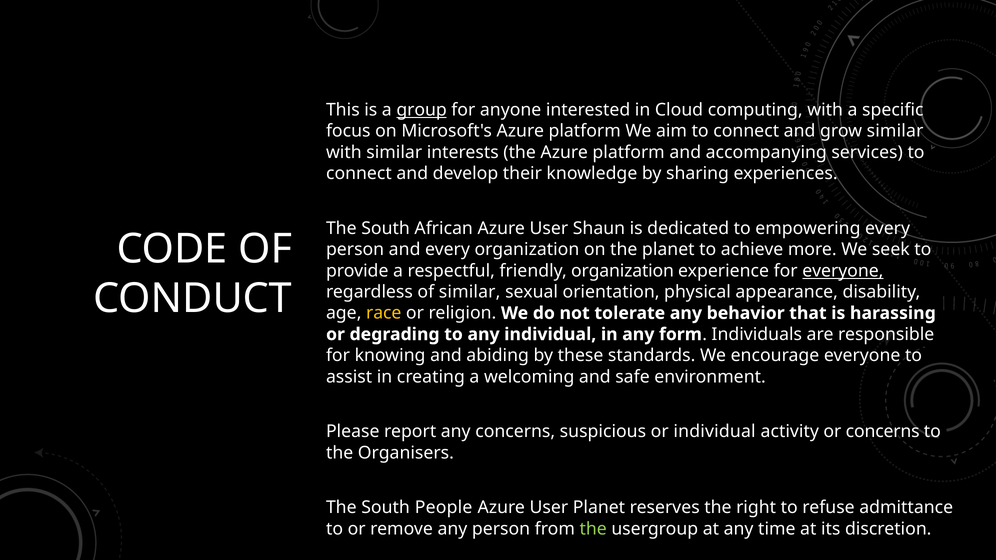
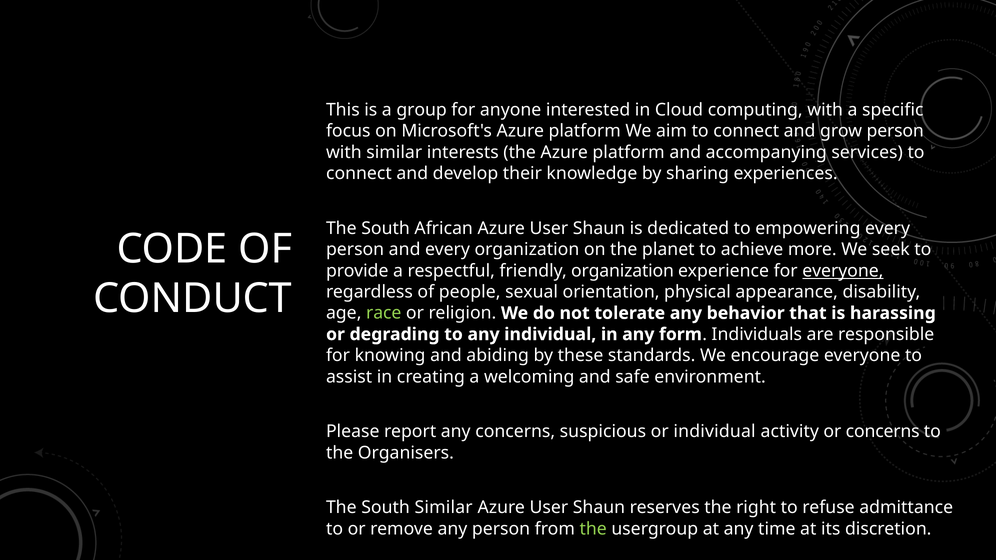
group underline: present -> none
grow similar: similar -> person
of similar: similar -> people
race colour: yellow -> light green
South People: People -> Similar
Planet at (599, 508): Planet -> Shaun
